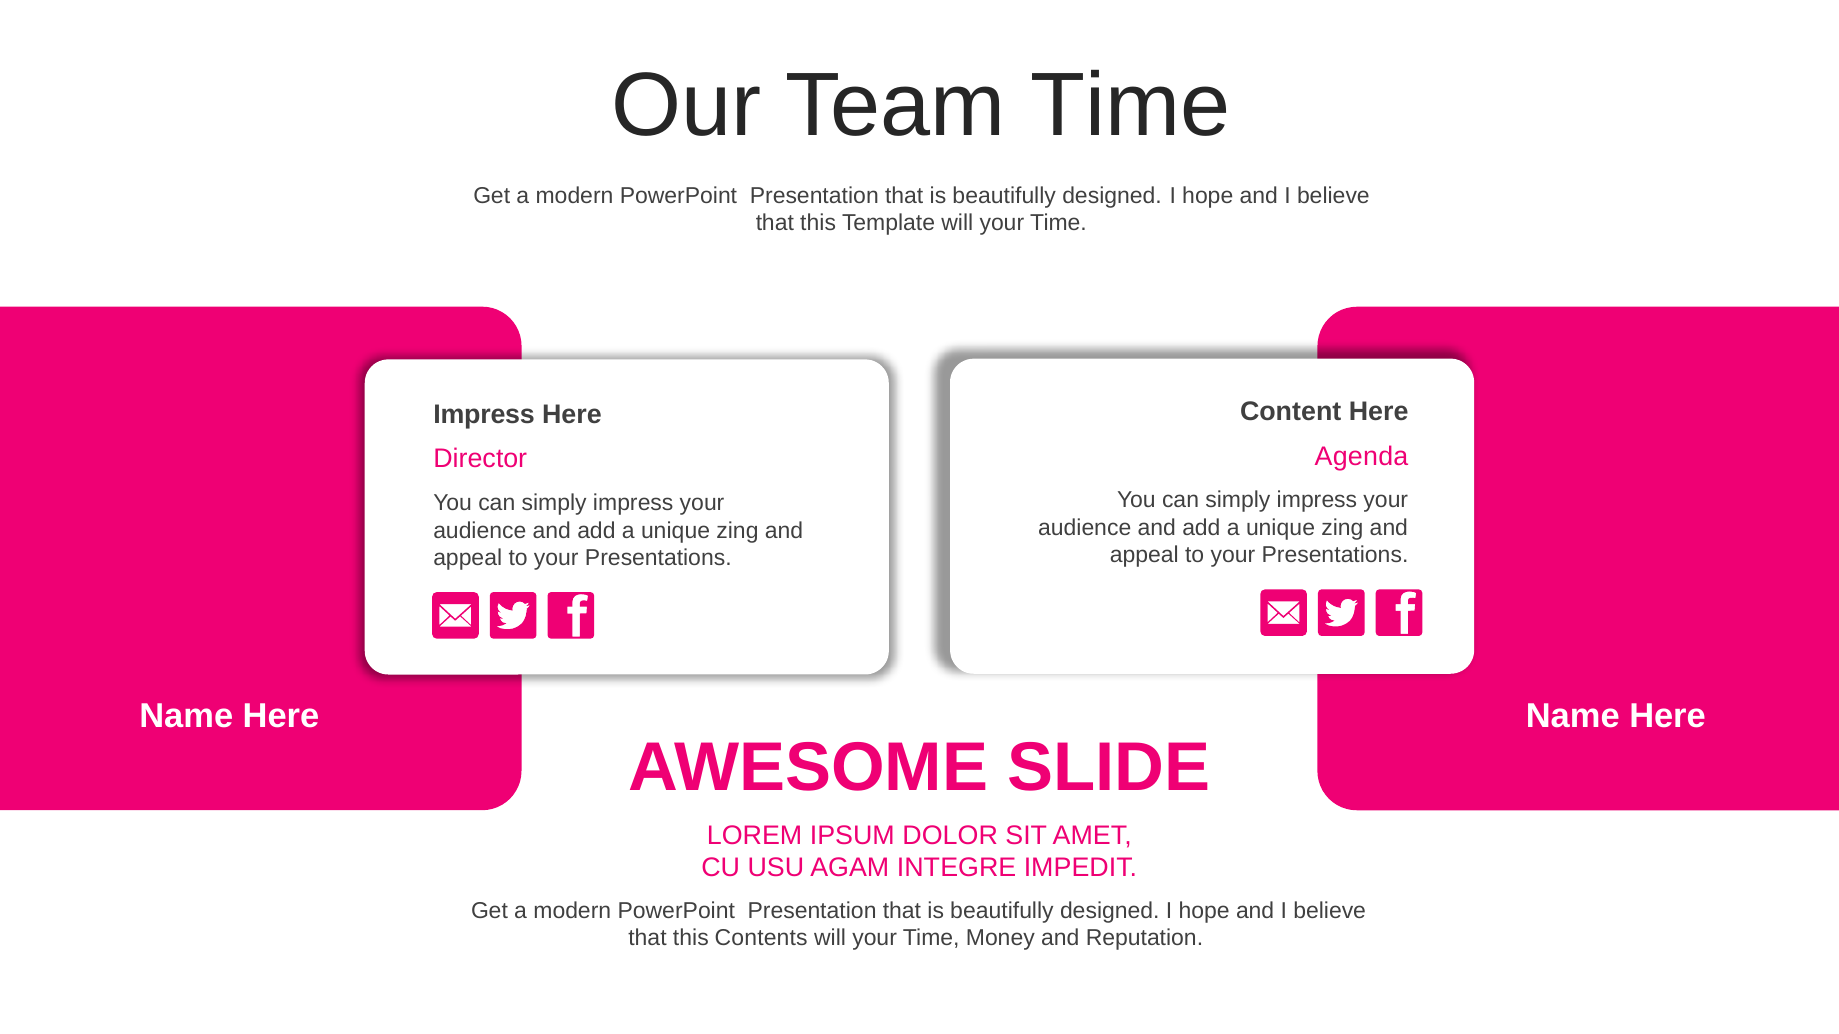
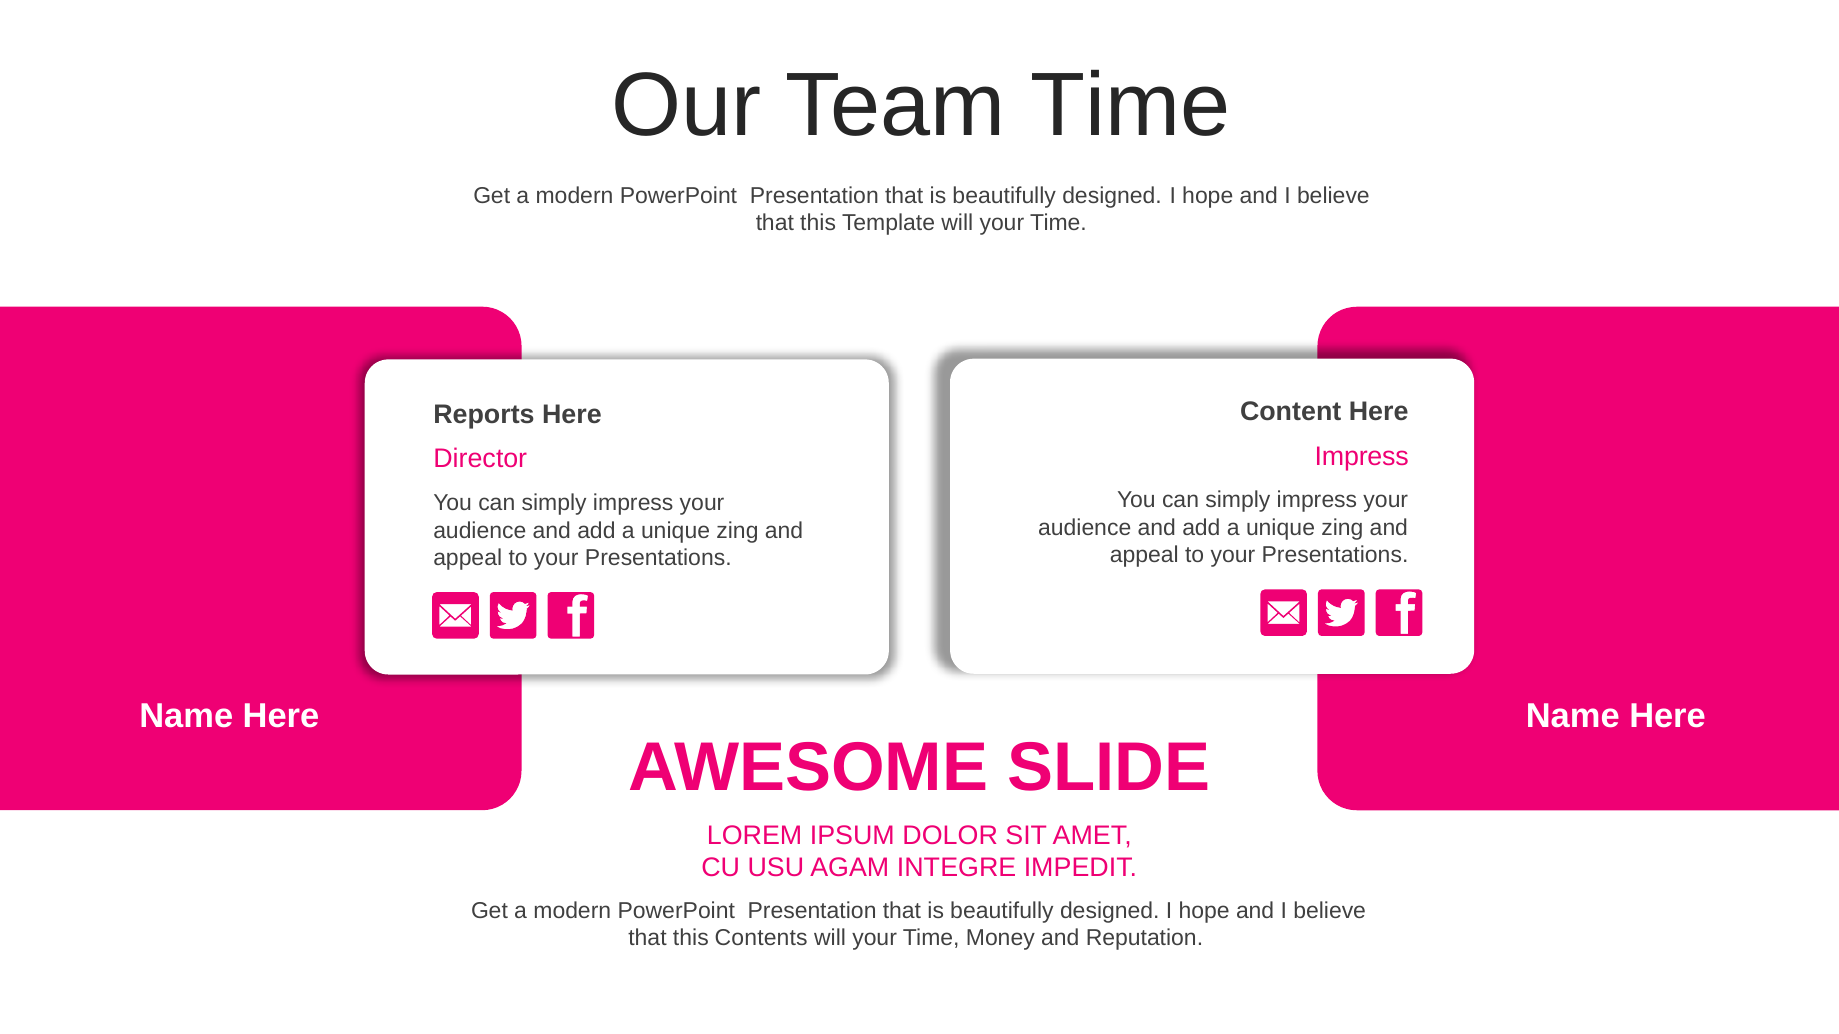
Impress at (484, 415): Impress -> Reports
Agenda at (1362, 456): Agenda -> Impress
